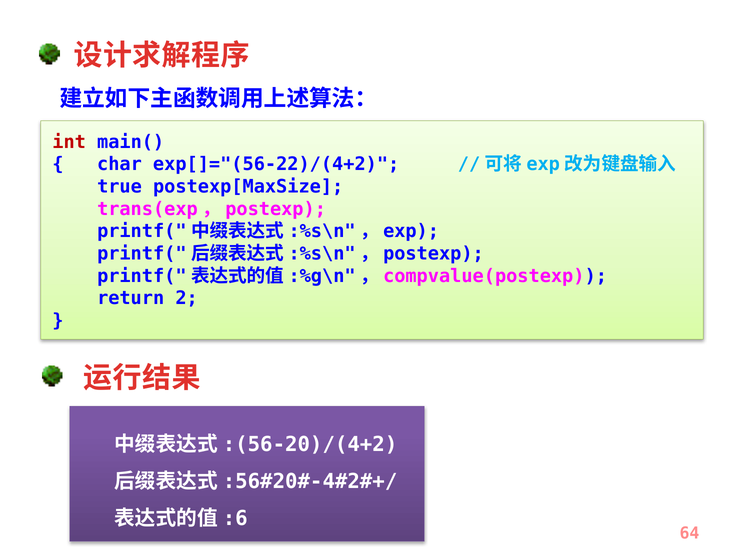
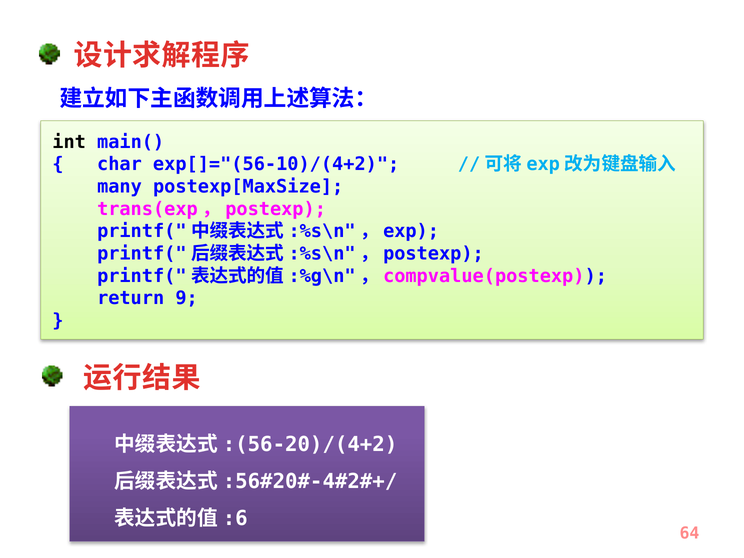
int colour: red -> black
exp[]="(56-22)/(4+2: exp[]="(56-22)/(4+2 -> exp[]="(56-10)/(4+2
true: true -> many
2: 2 -> 9
